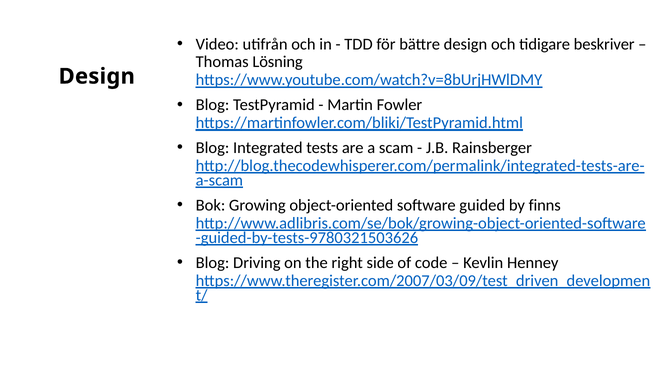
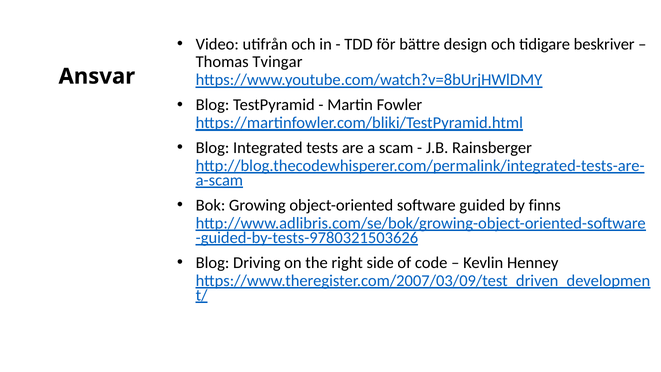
Lösning: Lösning -> Tvingar
Design at (97, 76): Design -> Ansvar
